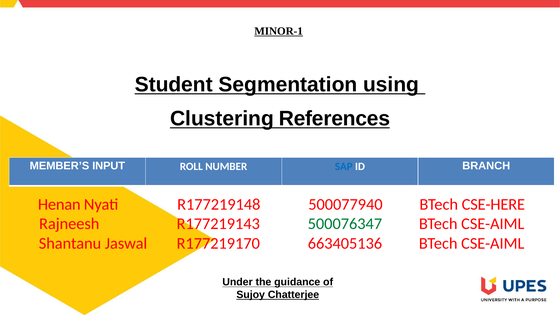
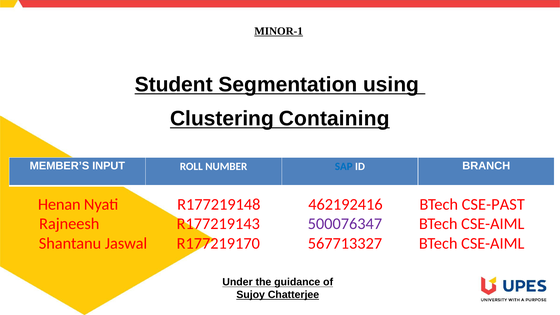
References: References -> Containing
500077940: 500077940 -> 462192416
CSE-HERE: CSE-HERE -> CSE-PAST
500076347 colour: green -> purple
663405136: 663405136 -> 567713327
